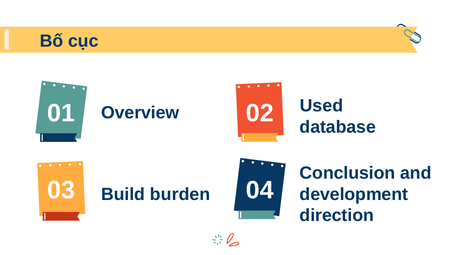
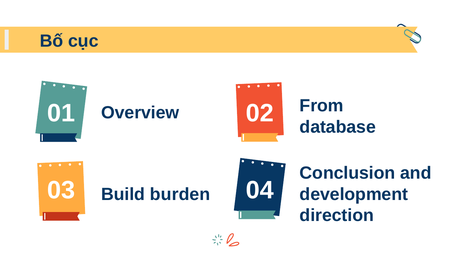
Used: Used -> From
